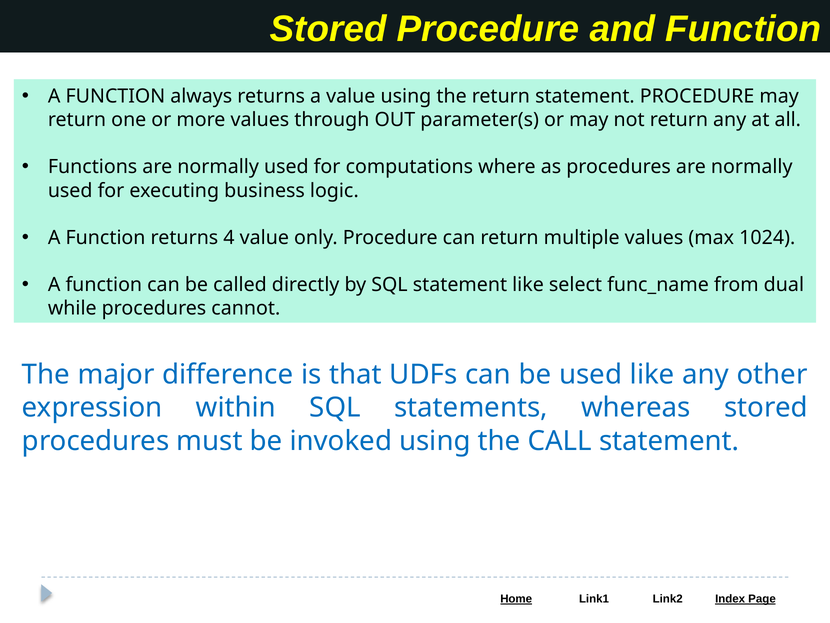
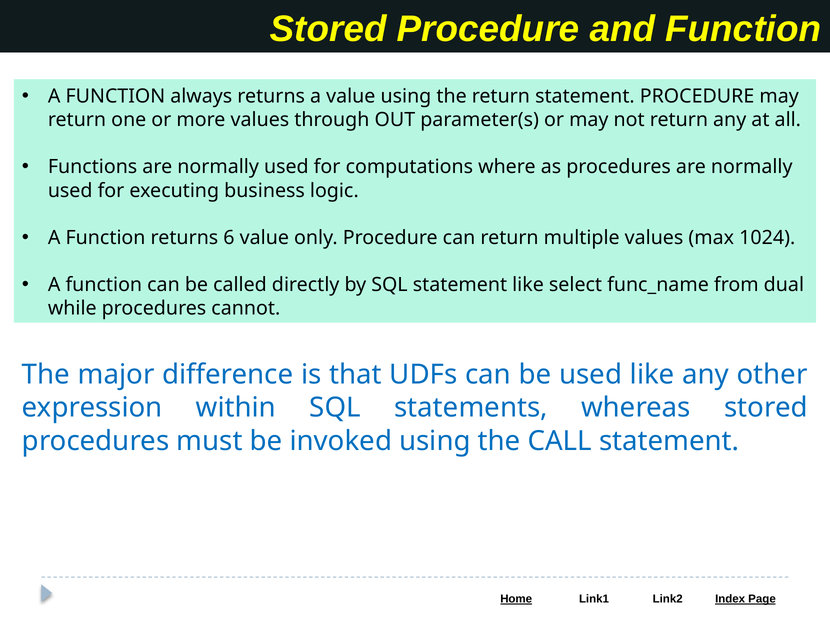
4: 4 -> 6
